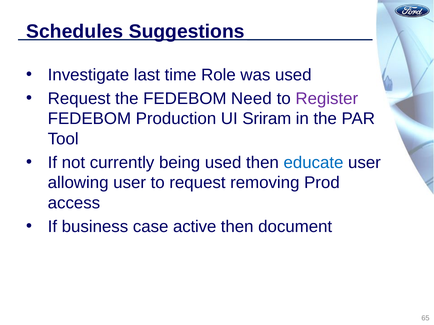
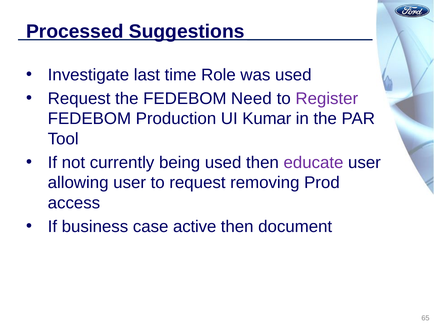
Schedules: Schedules -> Processed
Sriram: Sriram -> Kumar
educate colour: blue -> purple
